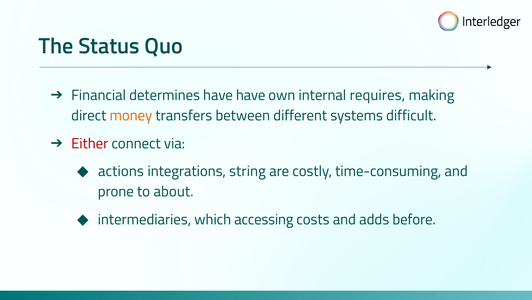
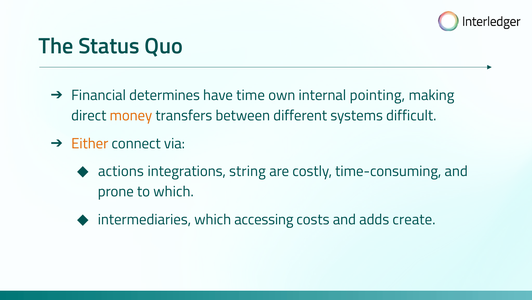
have have: have -> time
requires: requires -> pointing
Either colour: red -> orange
to about: about -> which
before: before -> create
